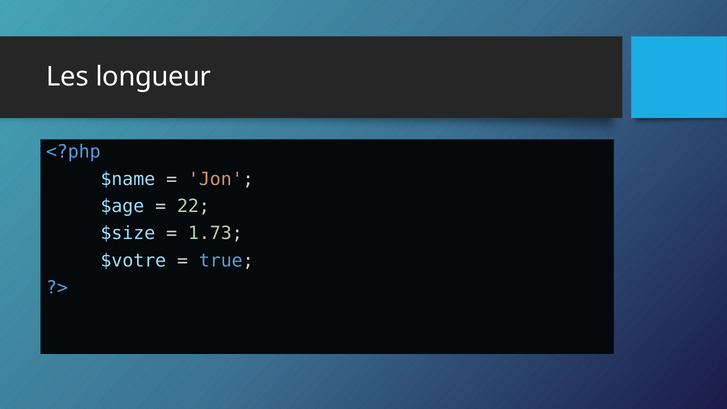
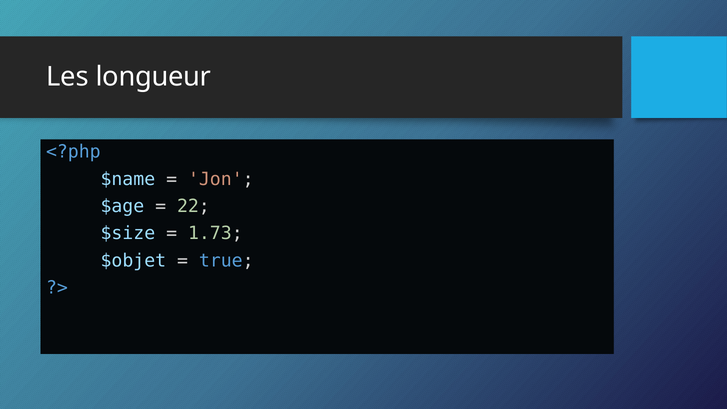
$votre: $votre -> $objet
